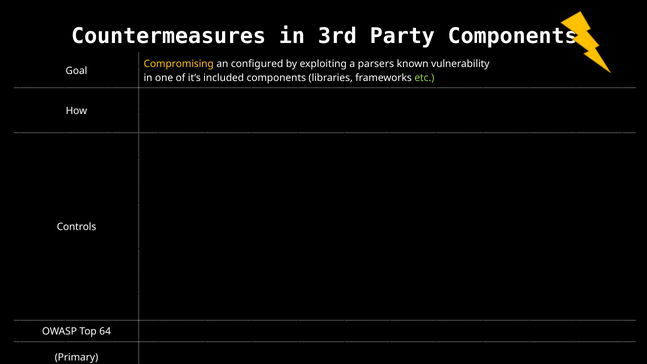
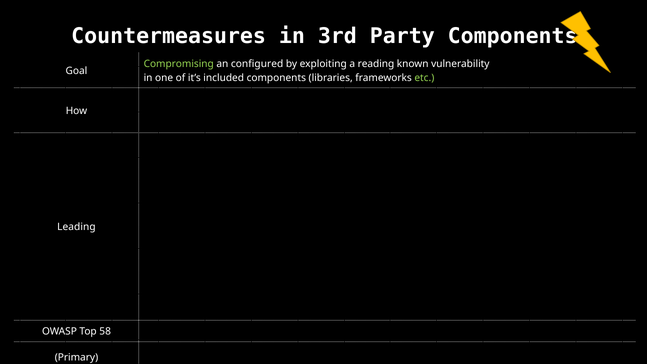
Compromising colour: yellow -> light green
parsers: parsers -> reading
Controls: Controls -> Leading
64: 64 -> 58
